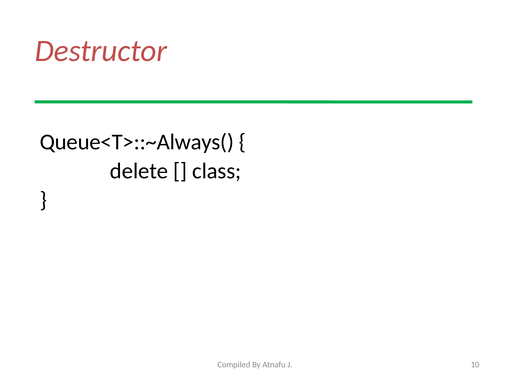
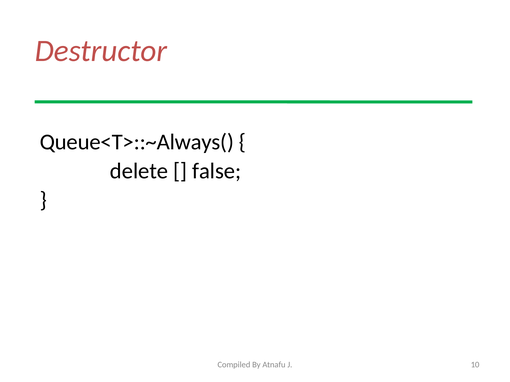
class: class -> false
